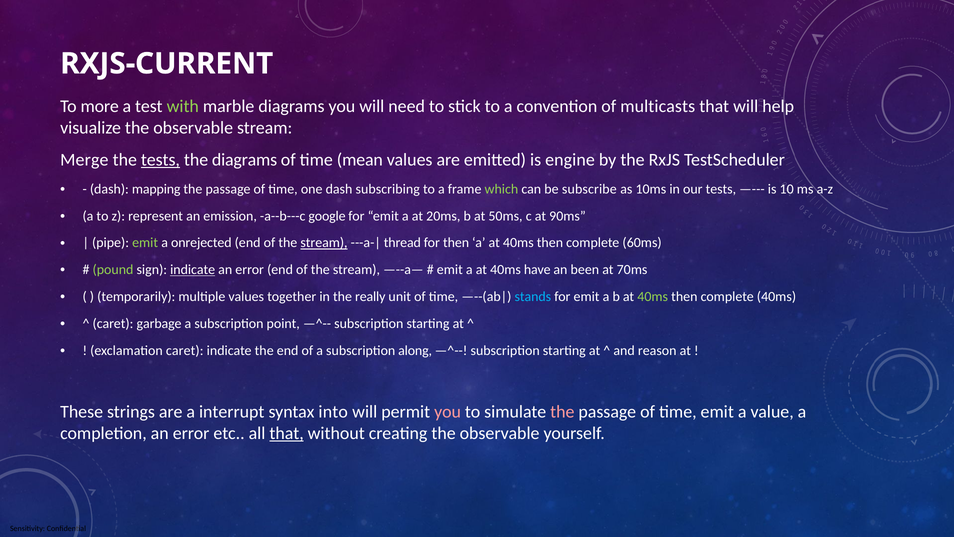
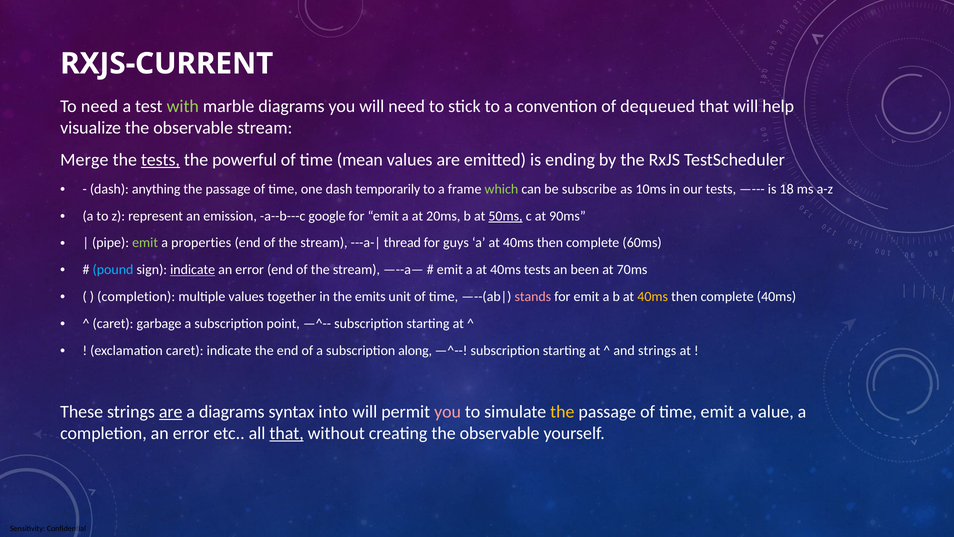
To more: more -> need
multicasts: multicasts -> dequeued
the diagrams: diagrams -> powerful
engine: engine -> ending
mapping: mapping -> anything
subscribing: subscribing -> temporarily
10: 10 -> 18
50ms underline: none -> present
onrejected: onrejected -> properties
stream at (324, 243) underline: present -> none
for then: then -> guys
pound colour: light green -> light blue
40ms have: have -> tests
temporarily at (136, 296): temporarily -> completion
really: really -> emits
stands colour: light blue -> pink
40ms at (653, 296) colour: light green -> yellow
and reason: reason -> strings
are at (171, 411) underline: none -> present
a interrupt: interrupt -> diagrams
the at (562, 411) colour: pink -> yellow
